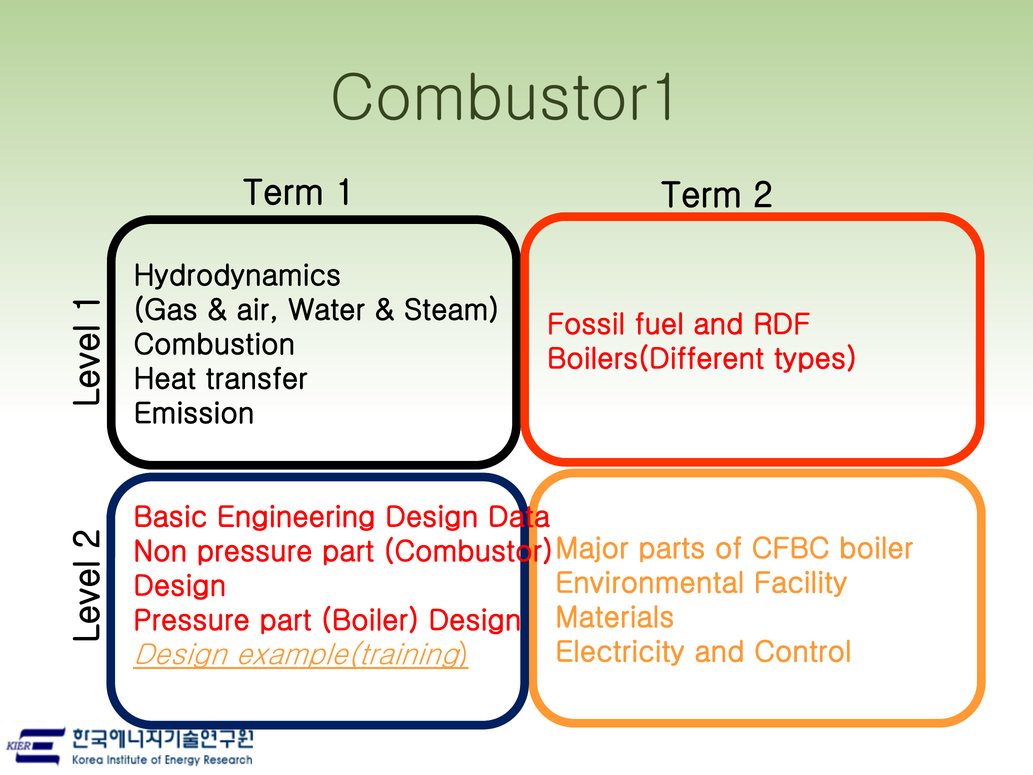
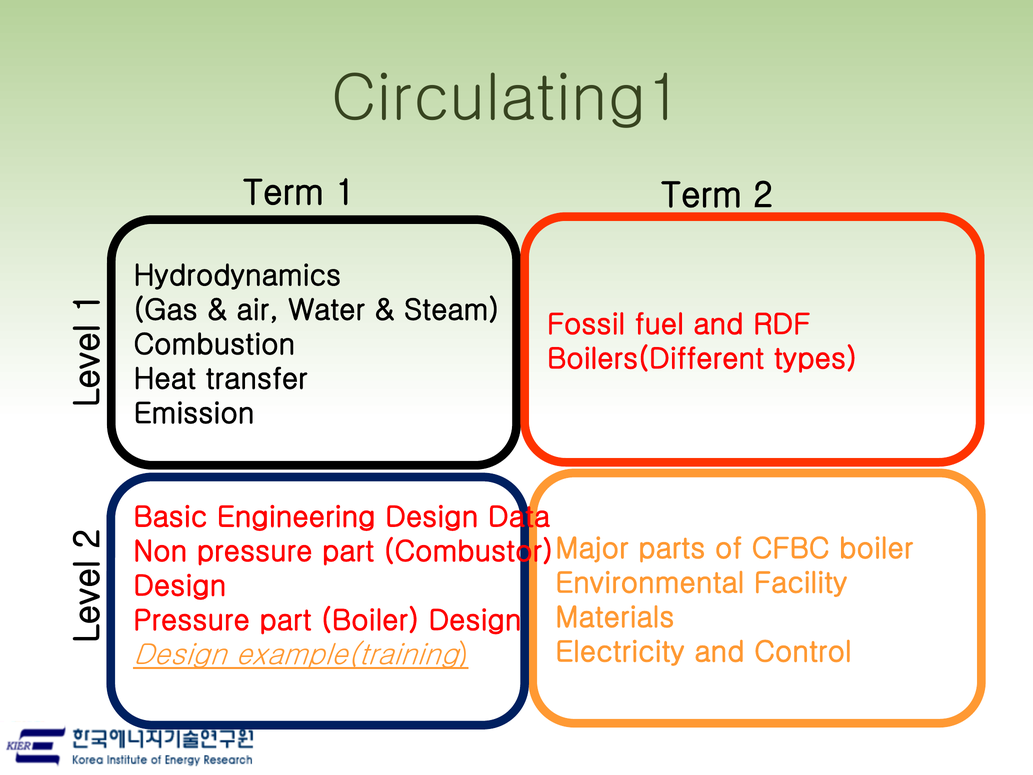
Combustor1: Combustor1 -> Circulating1
